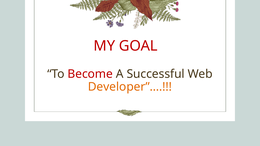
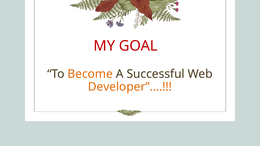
Become colour: red -> orange
